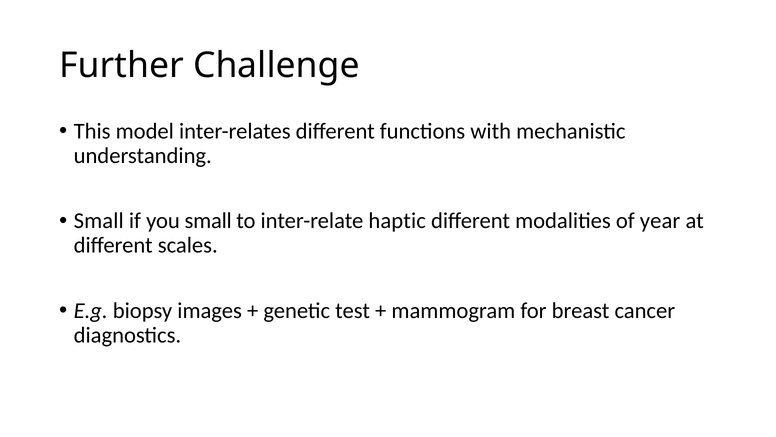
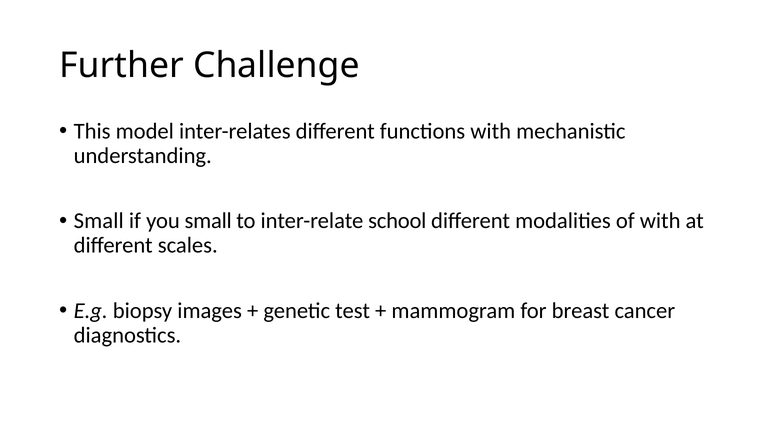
haptic: haptic -> school
of year: year -> with
